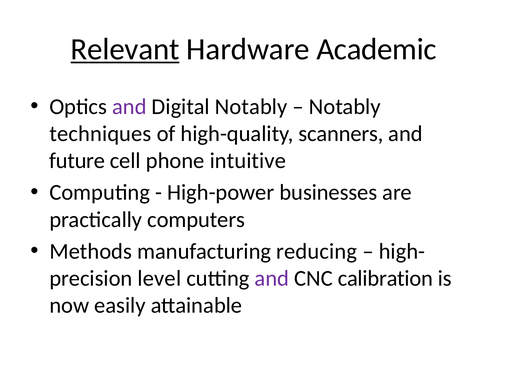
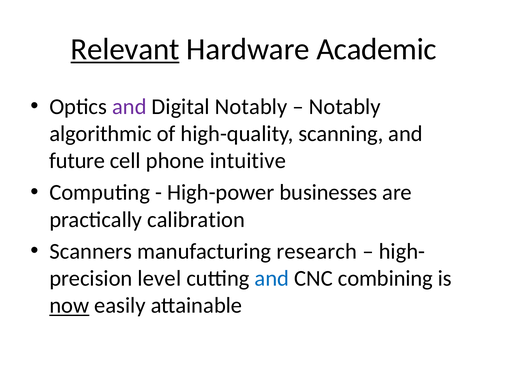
techniques: techniques -> algorithmic
scanners: scanners -> scanning
computers: computers -> calibration
Methods: Methods -> Scanners
reducing: reducing -> research
and at (272, 278) colour: purple -> blue
calibration: calibration -> combining
now underline: none -> present
